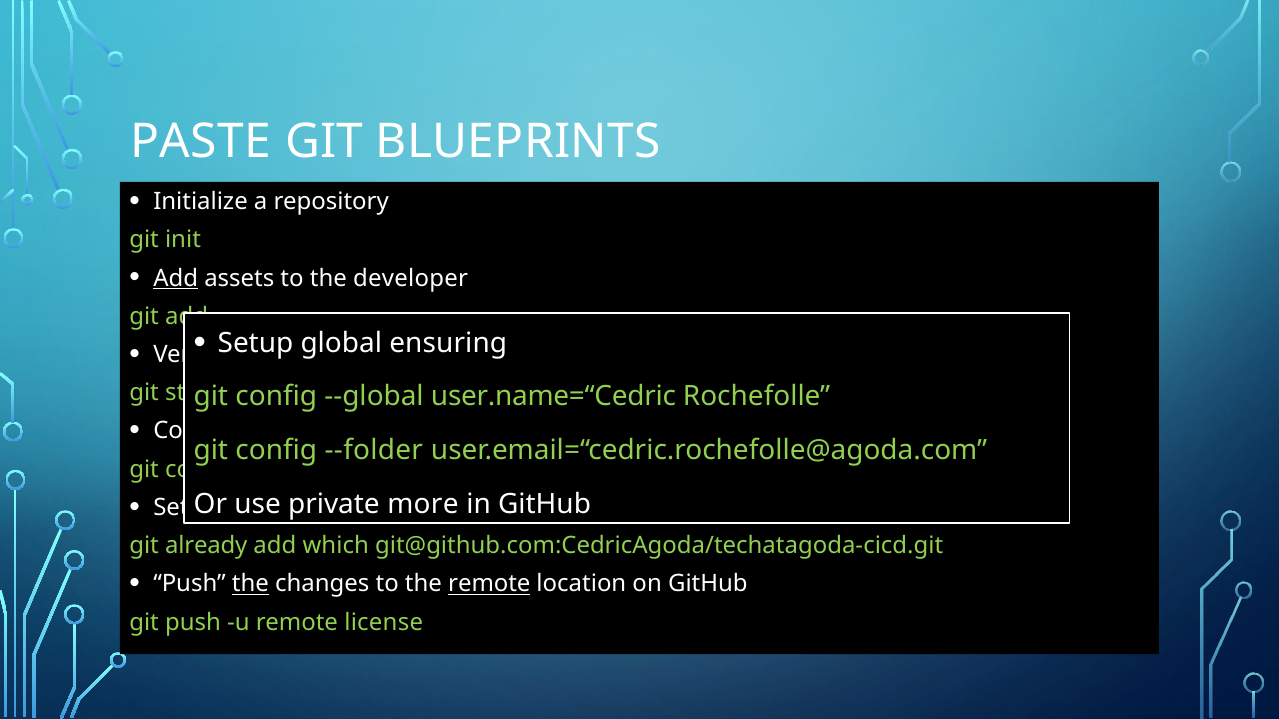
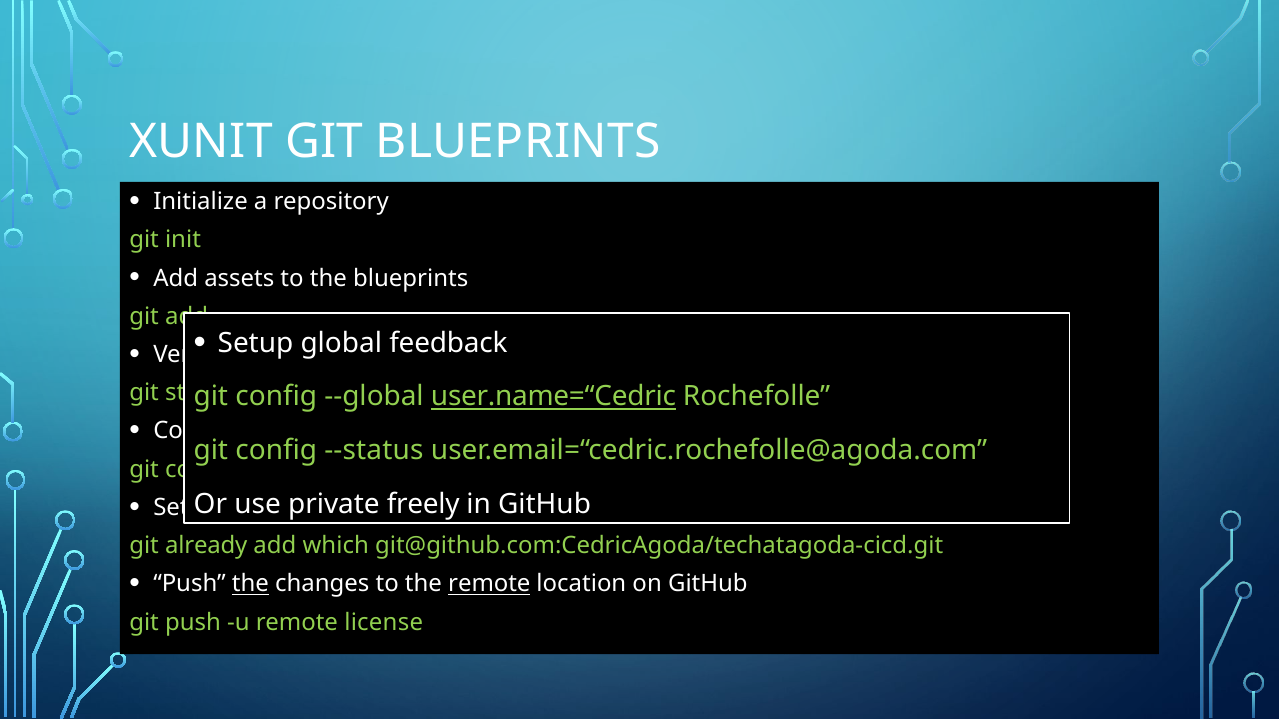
PASTE: PASTE -> XUNIT
Add at (176, 278) underline: present -> none
the developer: developer -> blueprints
ensuring: ensuring -> feedback
user.name=“Cedric underline: none -> present
--folder: --folder -> --status
more: more -> freely
